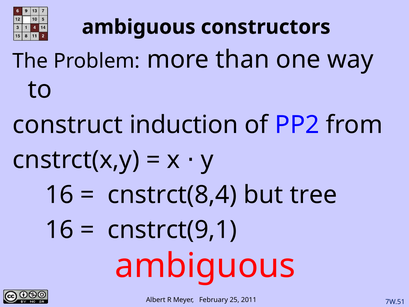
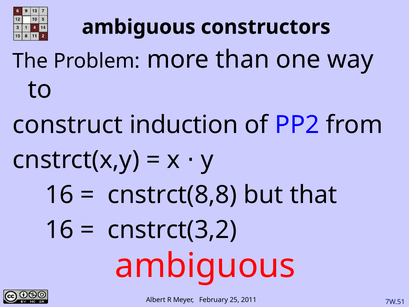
cnstrct(8,4: cnstrct(8,4 -> cnstrct(8,8
tree: tree -> that
cnstrct(9,1: cnstrct(9,1 -> cnstrct(3,2
